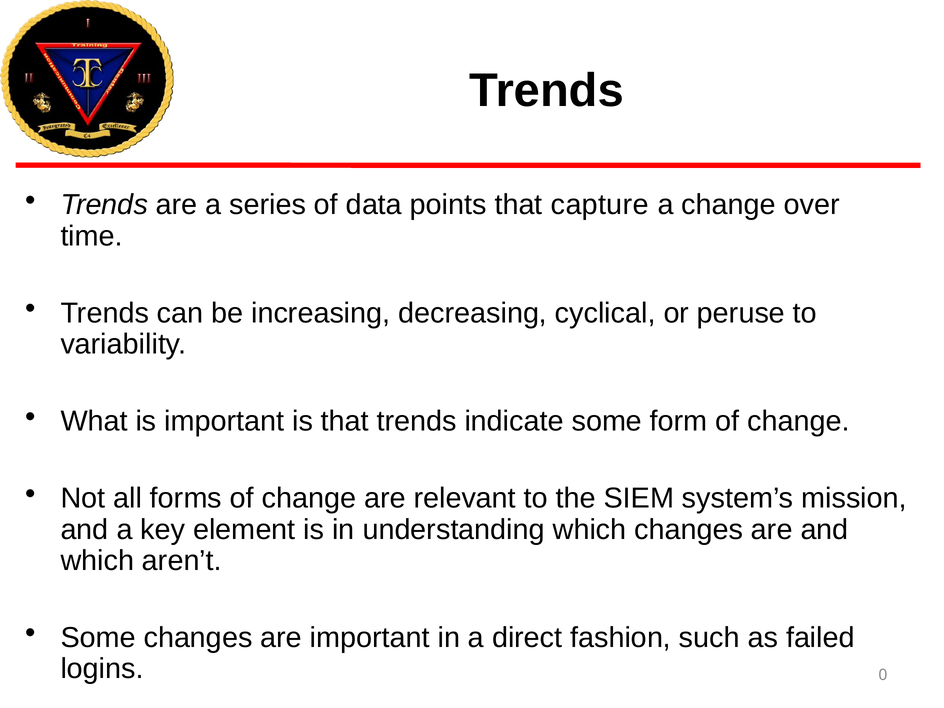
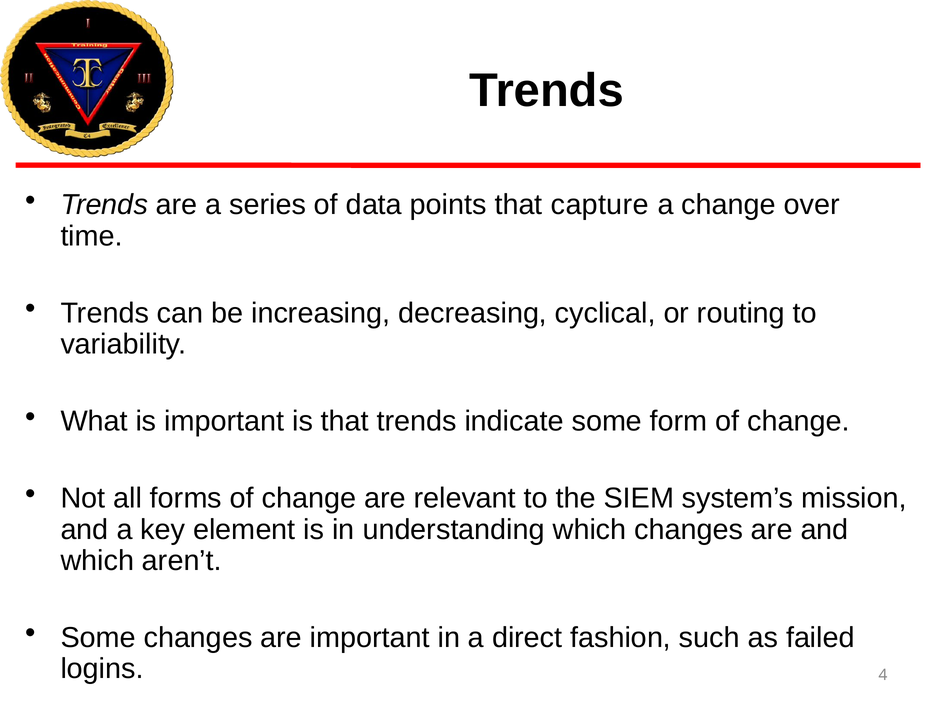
peruse: peruse -> routing
0: 0 -> 4
